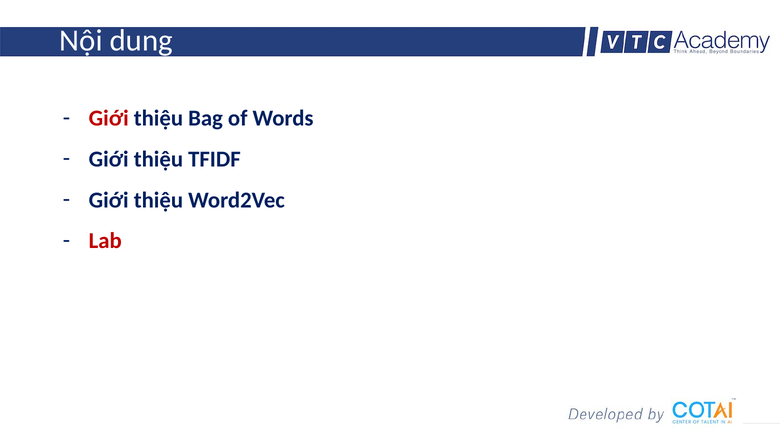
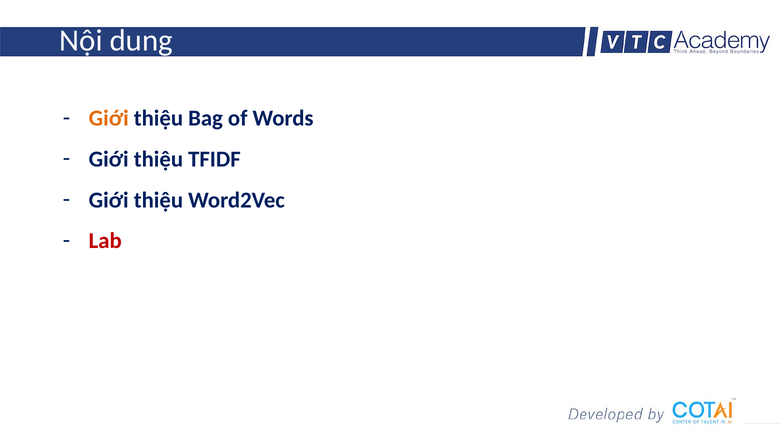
Giới at (109, 118) colour: red -> orange
